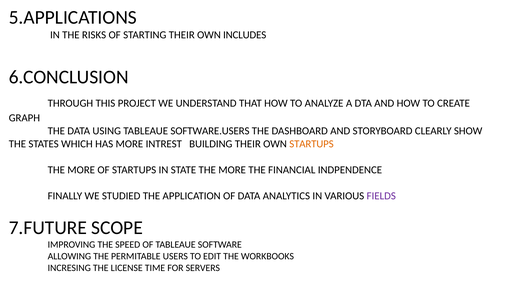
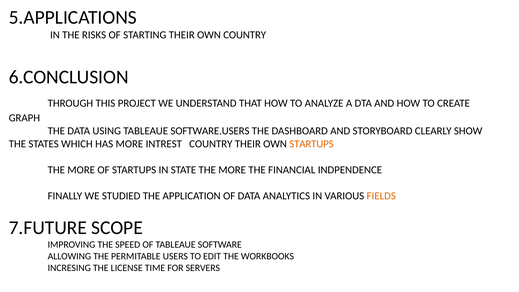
OWN INCLUDES: INCLUDES -> COUNTRY
INTREST BUILDING: BUILDING -> COUNTRY
FIELDS colour: purple -> orange
